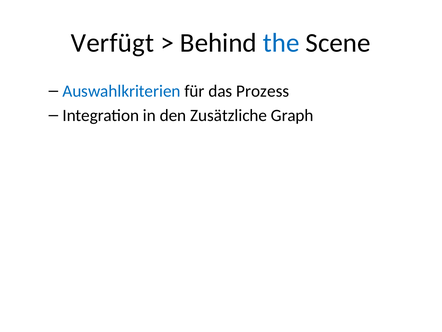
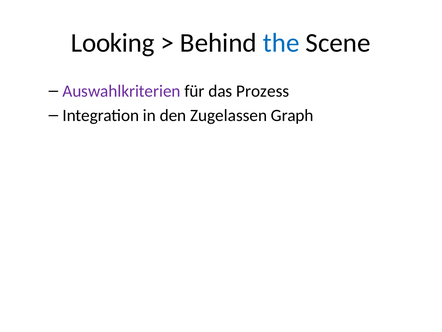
Verfügt: Verfügt -> Looking
Auswahlkriterien colour: blue -> purple
Zusätzliche: Zusätzliche -> Zugelassen
